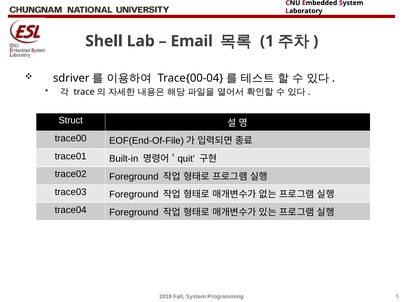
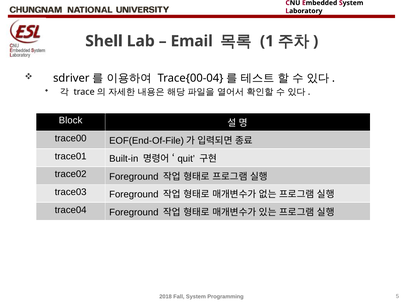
Struct: Struct -> Block
